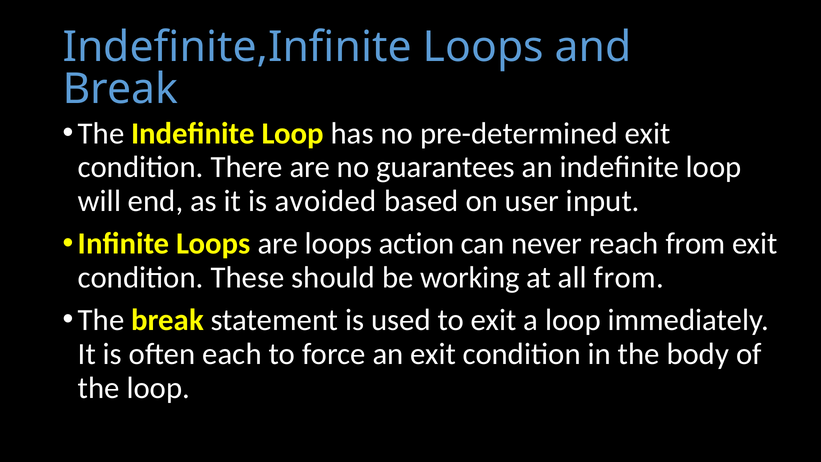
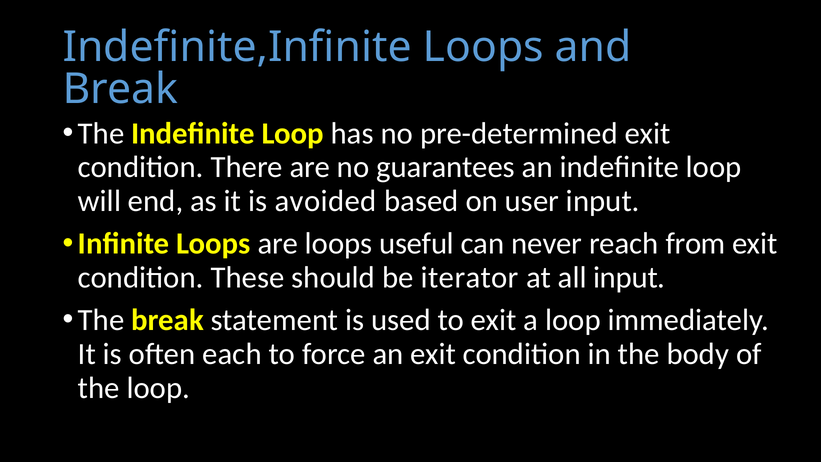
action: action -> useful
working: working -> iterator
all from: from -> input
